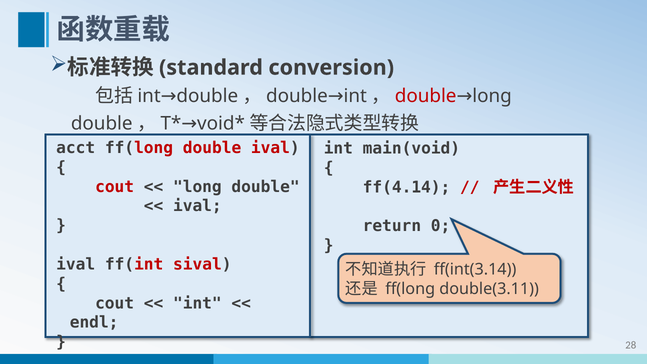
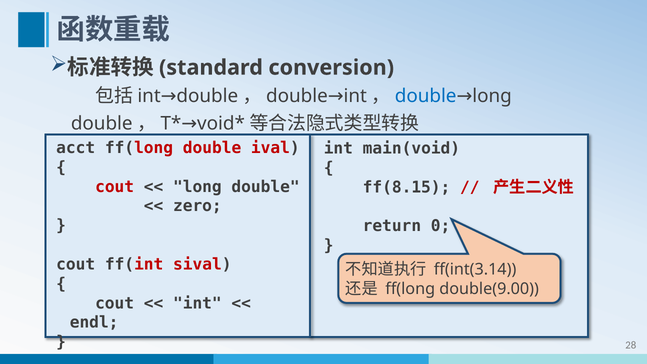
double at (426, 96) colour: red -> blue
ff(4.14: ff(4.14 -> ff(8.15
ival at (197, 206): ival -> zero
ival at (76, 264): ival -> cout
double(3.11: double(3.11 -> double(9.00
